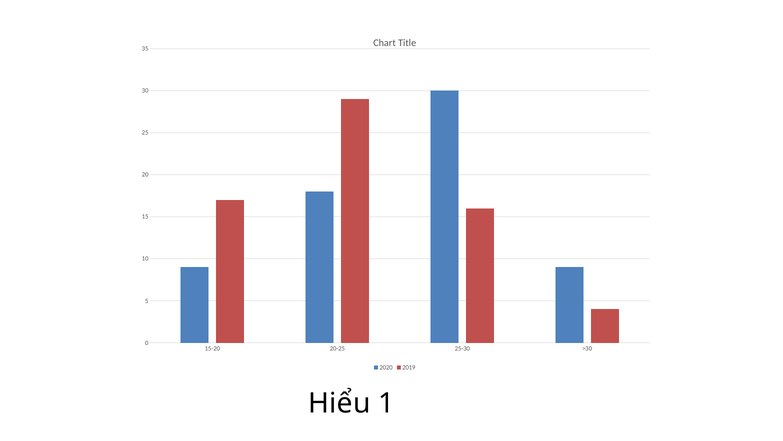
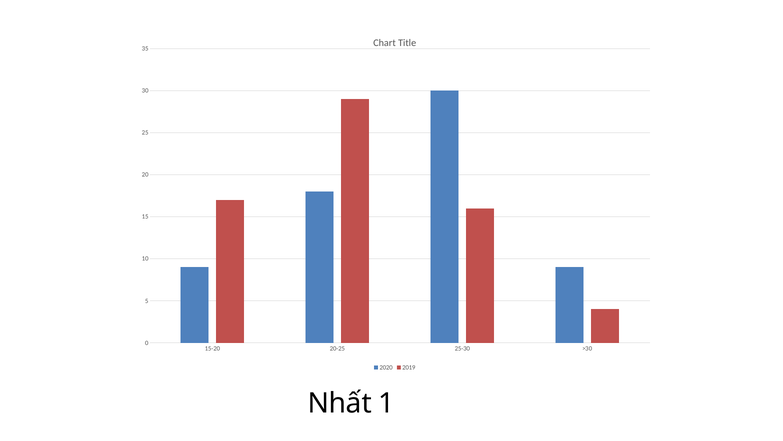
Hiểu: Hiểu -> Nhất
